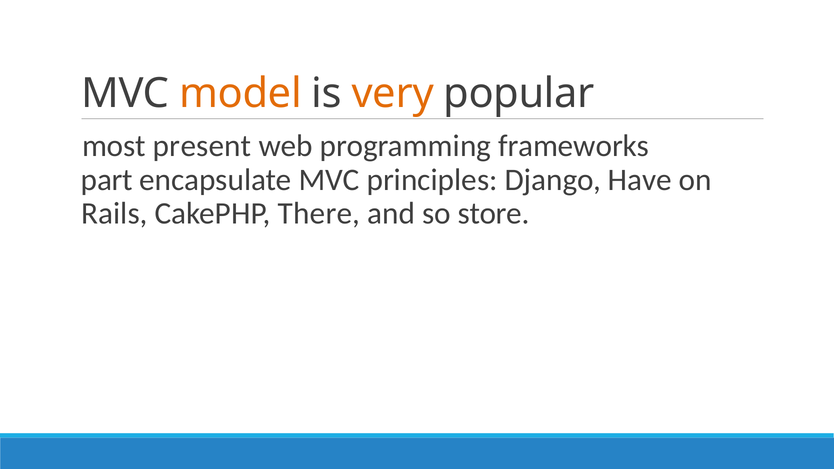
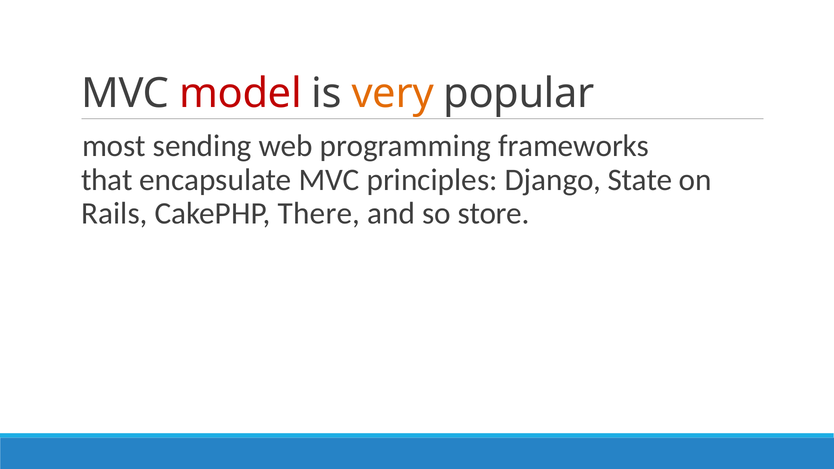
model colour: orange -> red
present: present -> sending
part: part -> that
Have: Have -> State
